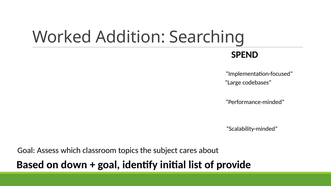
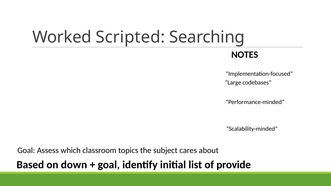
Addition: Addition -> Scripted
SPEND: SPEND -> NOTES
